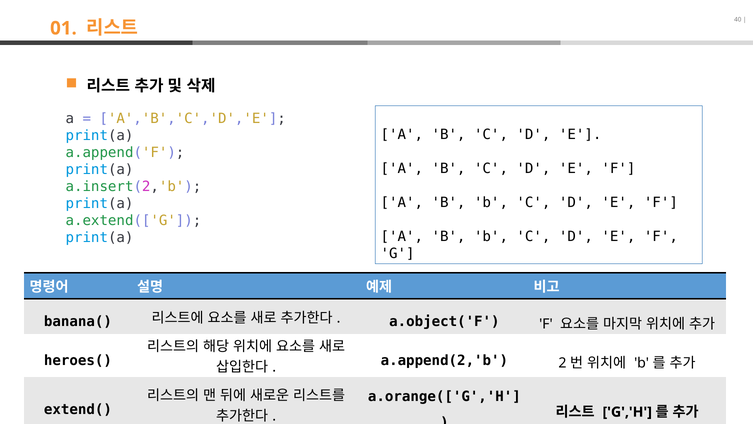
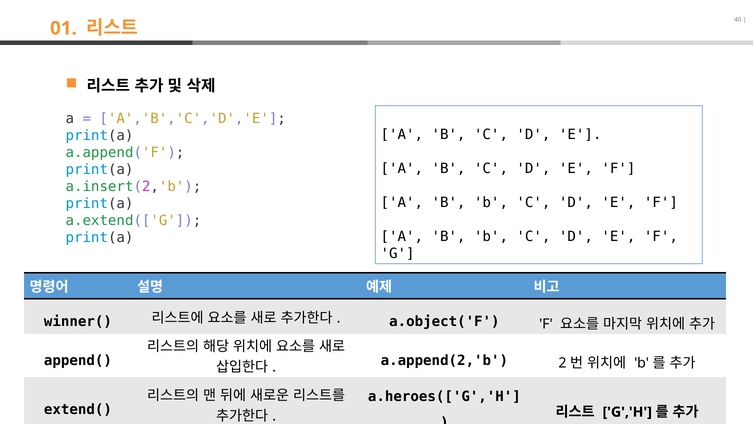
banana(: banana( -> winner(
heroes(: heroes( -> append(
a.orange(['G','H: a.orange(['G','H -> a.heroes(['G','H
